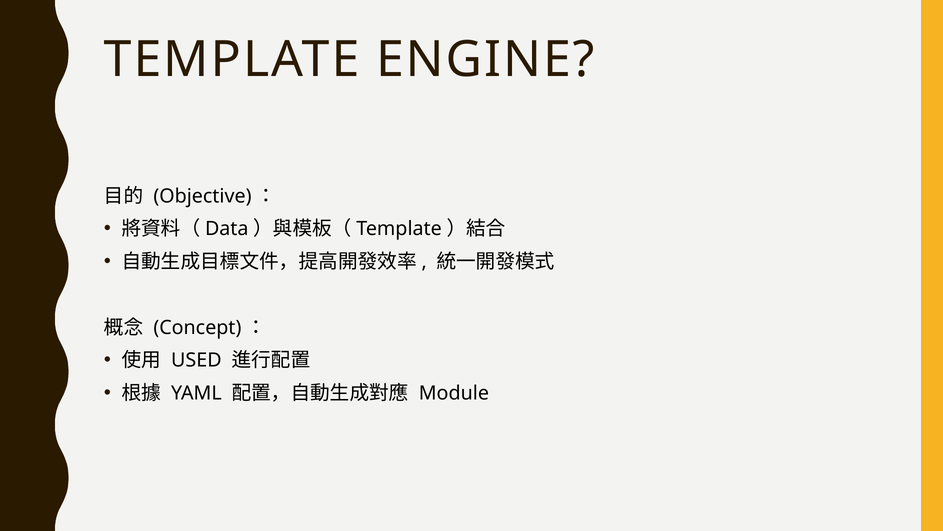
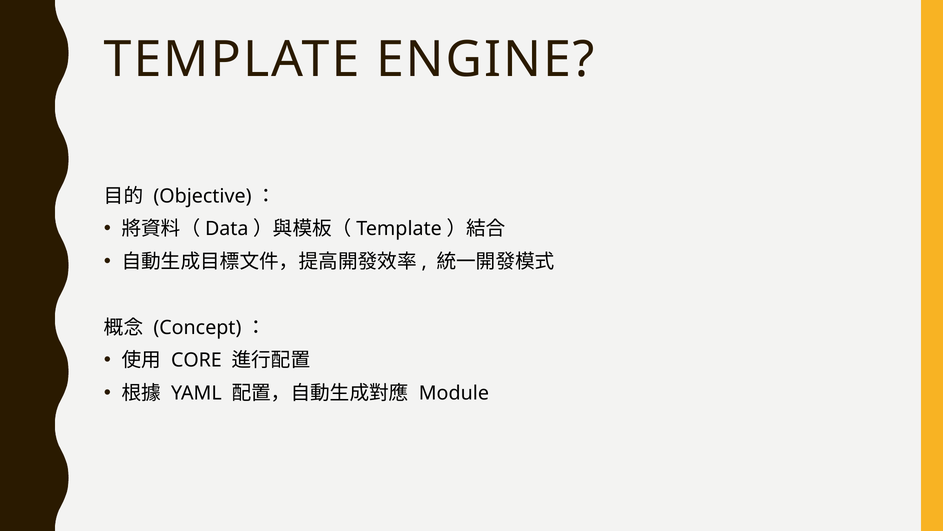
USED: USED -> CORE
